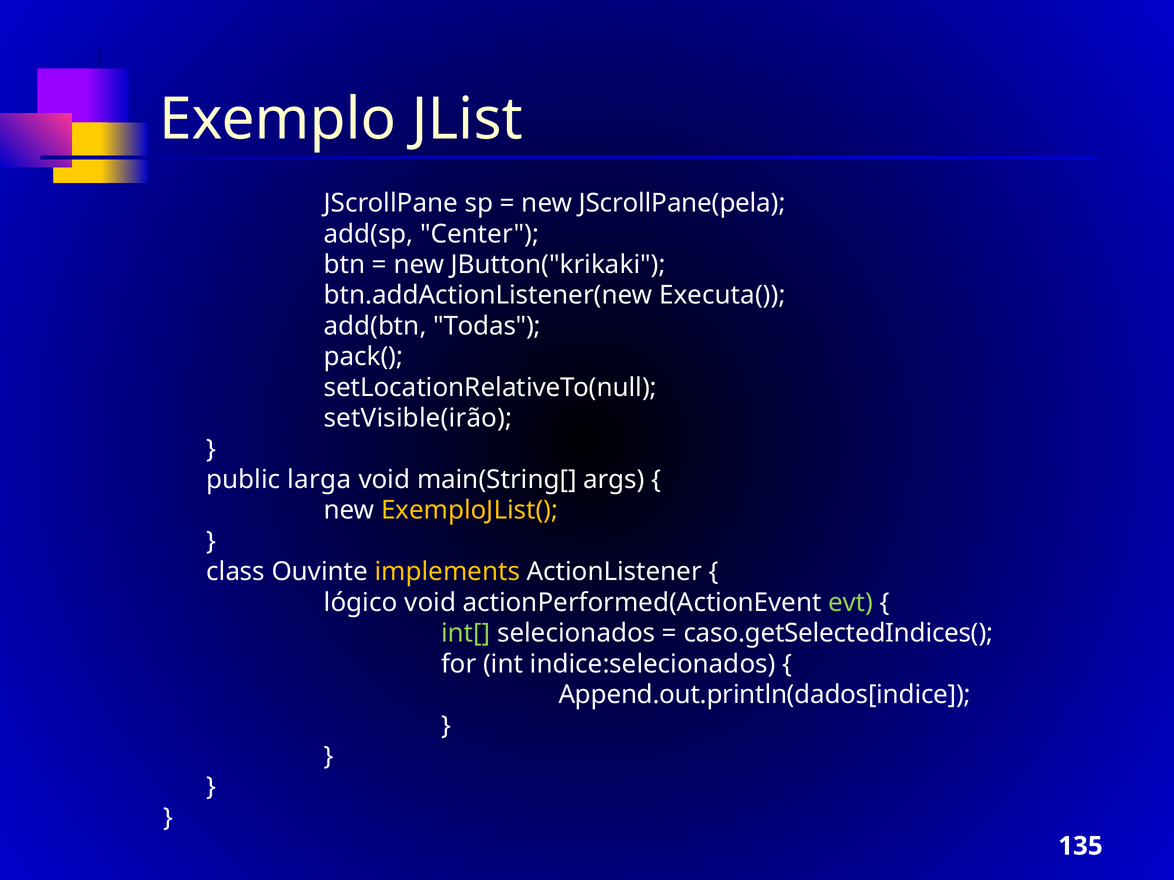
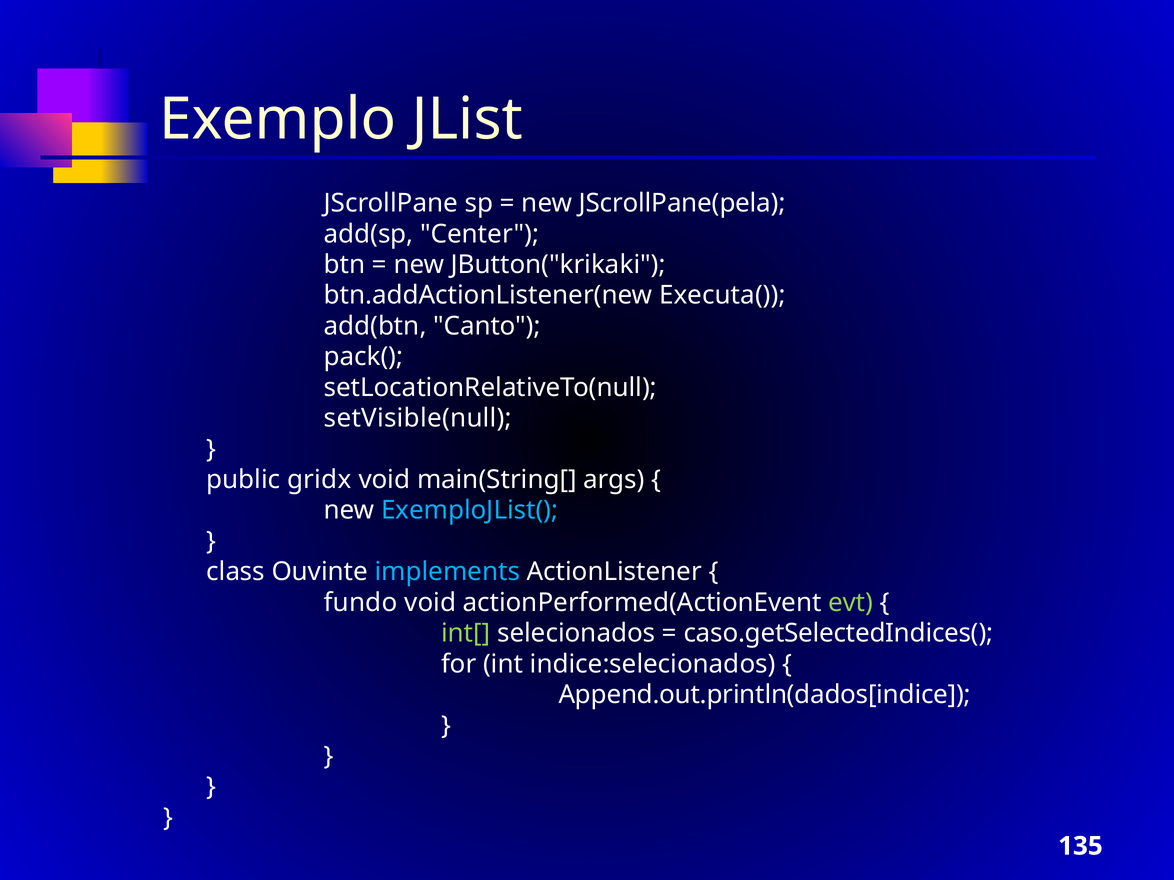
Todas: Todas -> Canto
setVisible(irão: setVisible(irão -> setVisible(null
larga: larga -> gridx
ExemploJList( colour: yellow -> light blue
implements colour: yellow -> light blue
lógico: lógico -> fundo
